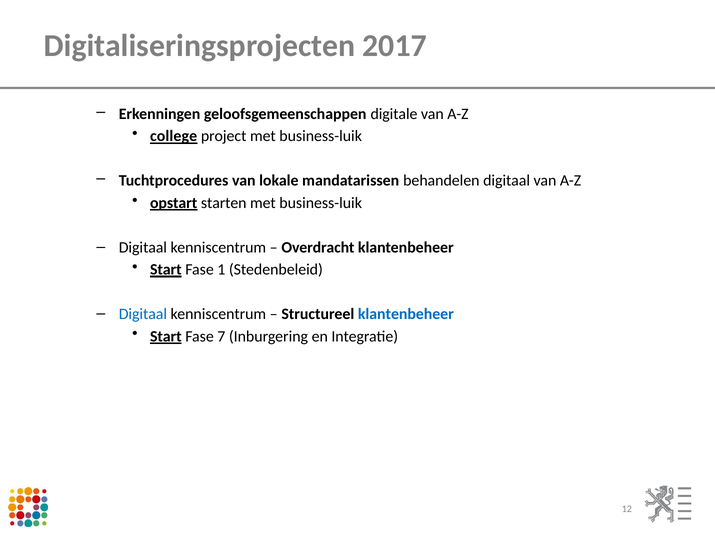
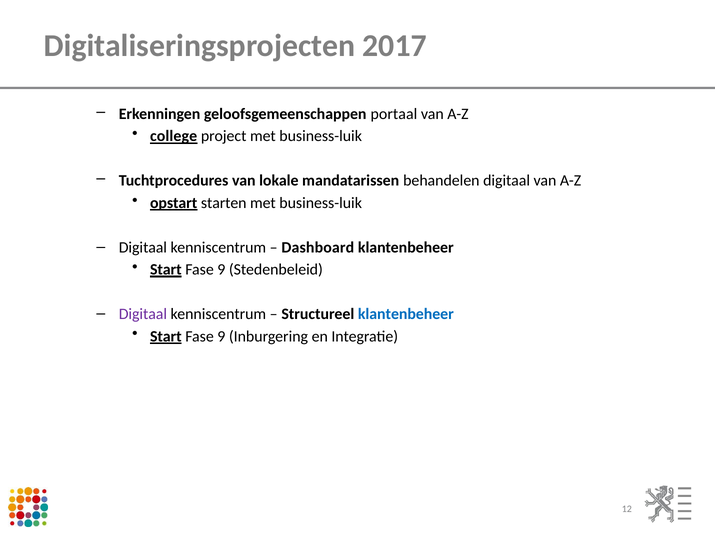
digitale: digitale -> portaal
Overdracht: Overdracht -> Dashboard
1 at (221, 270): 1 -> 9
Digitaal at (143, 314) colour: blue -> purple
7 at (221, 336): 7 -> 9
